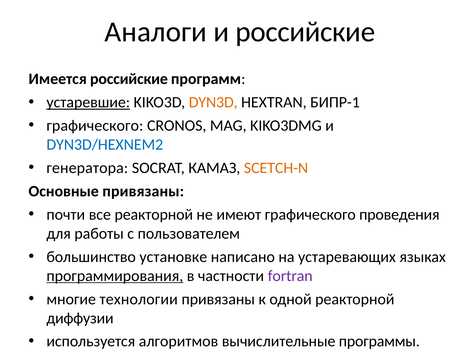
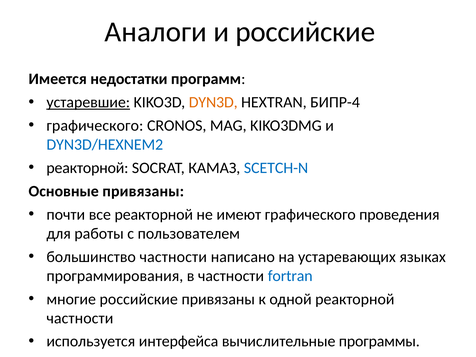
Имеется российские: российские -> недостатки
БИПР-1: БИПР-1 -> БИПР-4
генератора at (87, 168): генератора -> реакторной
SCETCH-N colour: orange -> blue
большинство установке: установке -> частности
программирования underline: present -> none
fortran colour: purple -> blue
многие технологии: технологии -> российские
диффузии at (80, 318): диффузии -> частности
алгоритмов: алгоритмов -> интерфейса
